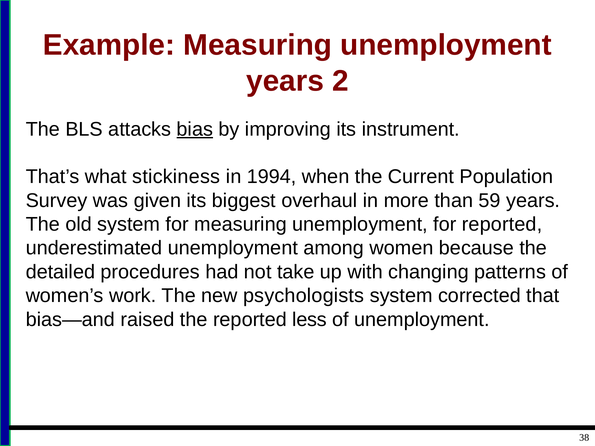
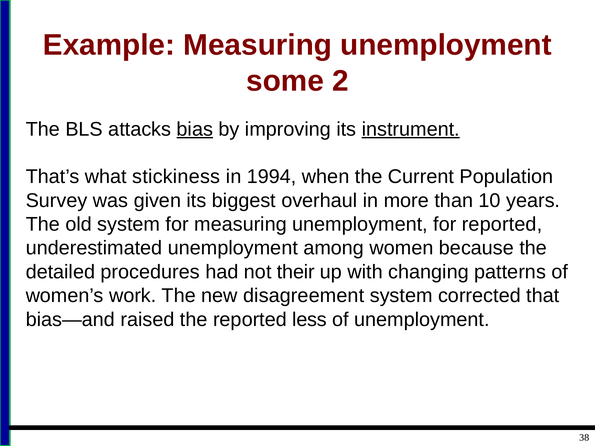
years at (285, 81): years -> some
instrument underline: none -> present
59: 59 -> 10
take: take -> their
psychologists: psychologists -> disagreement
